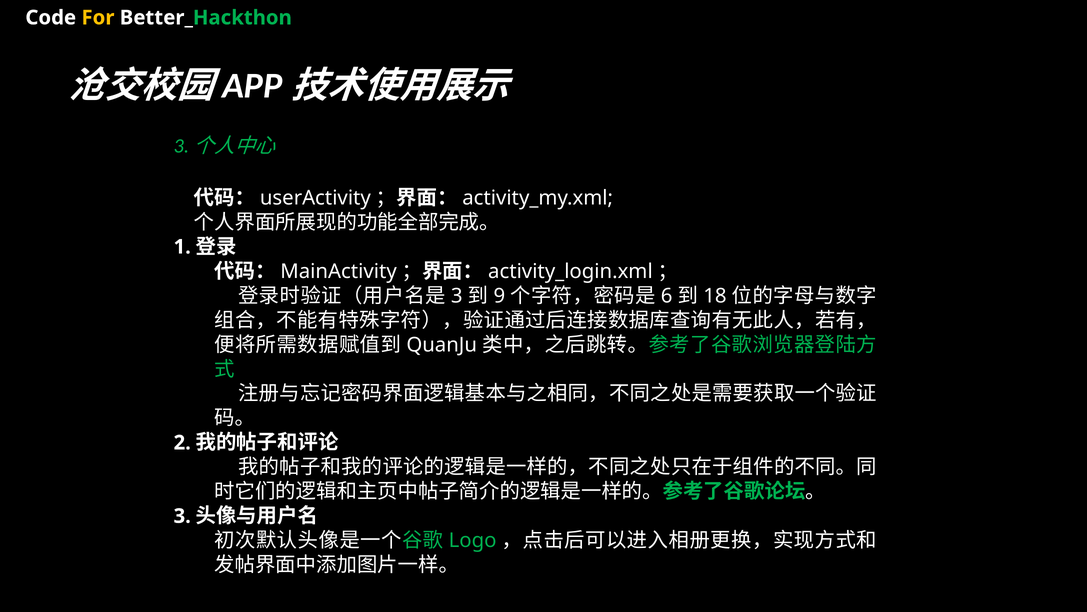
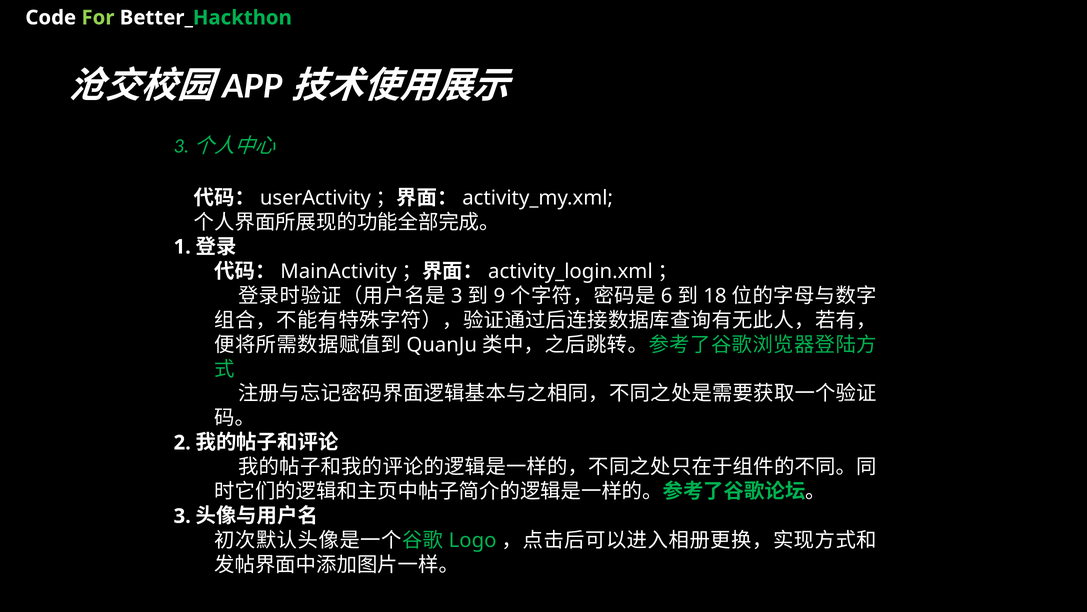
For colour: yellow -> light green
